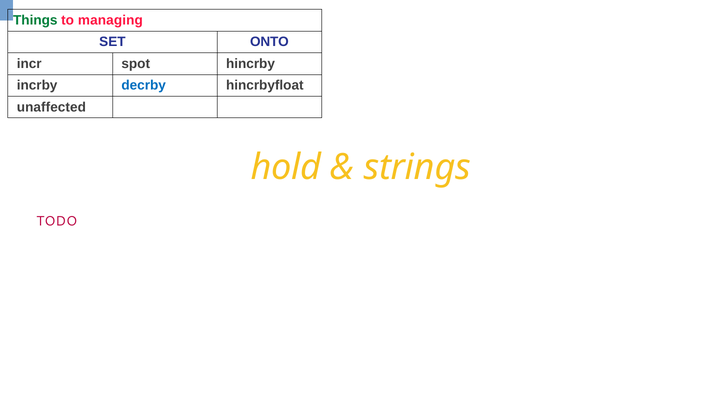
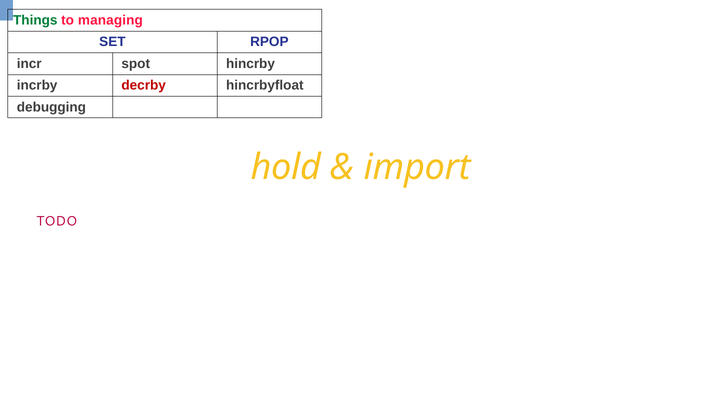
ONTO: ONTO -> RPOP
decrby colour: blue -> red
unaffected: unaffected -> debugging
strings: strings -> import
